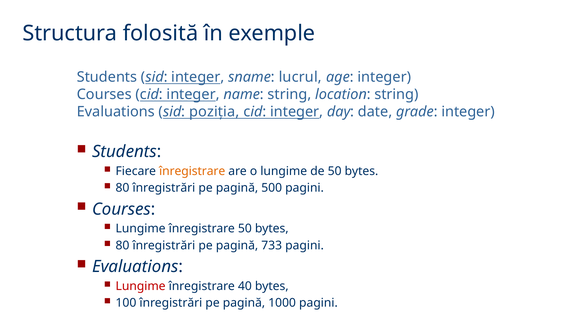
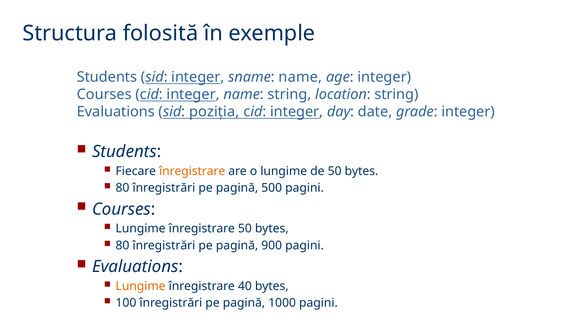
sname lucrul: lucrul -> name
733: 733 -> 900
Lungime at (141, 286) colour: red -> orange
